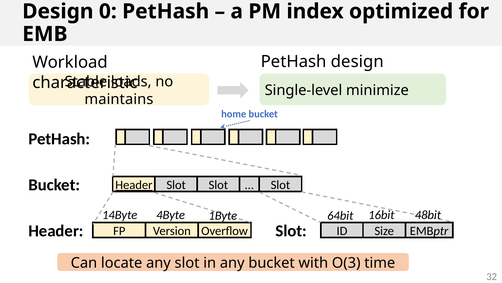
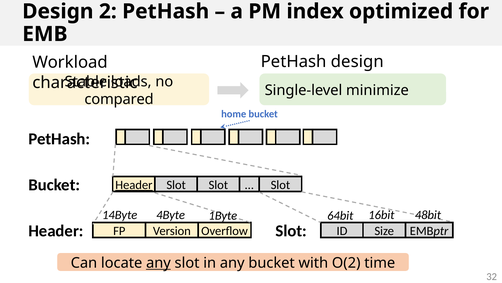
0: 0 -> 2
maintains: maintains -> compared
any at (158, 262) underline: none -> present
O(3: O(3 -> O(2
